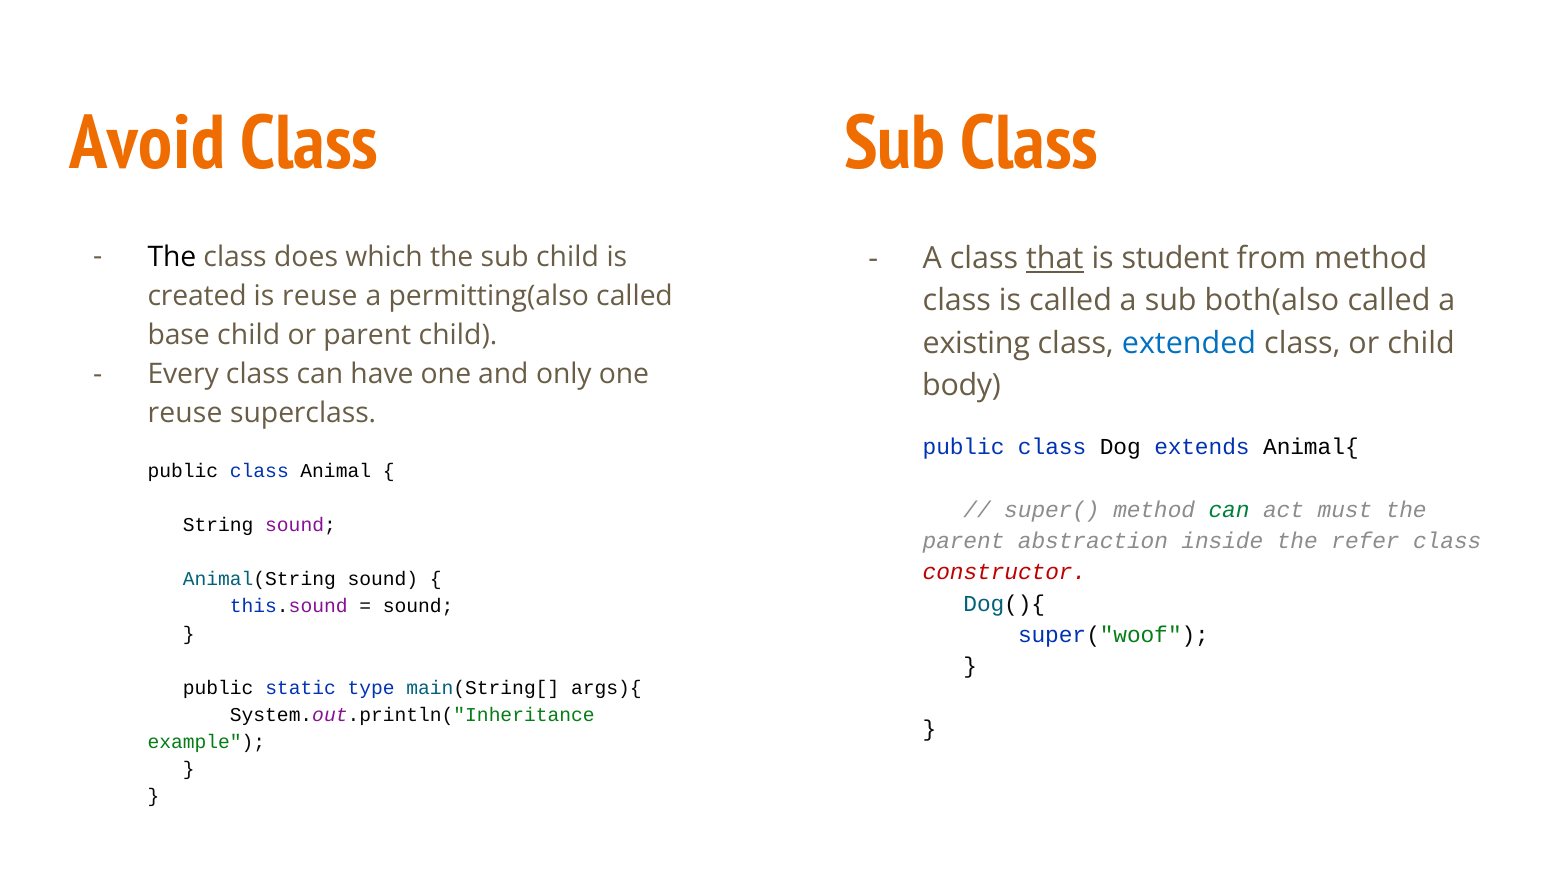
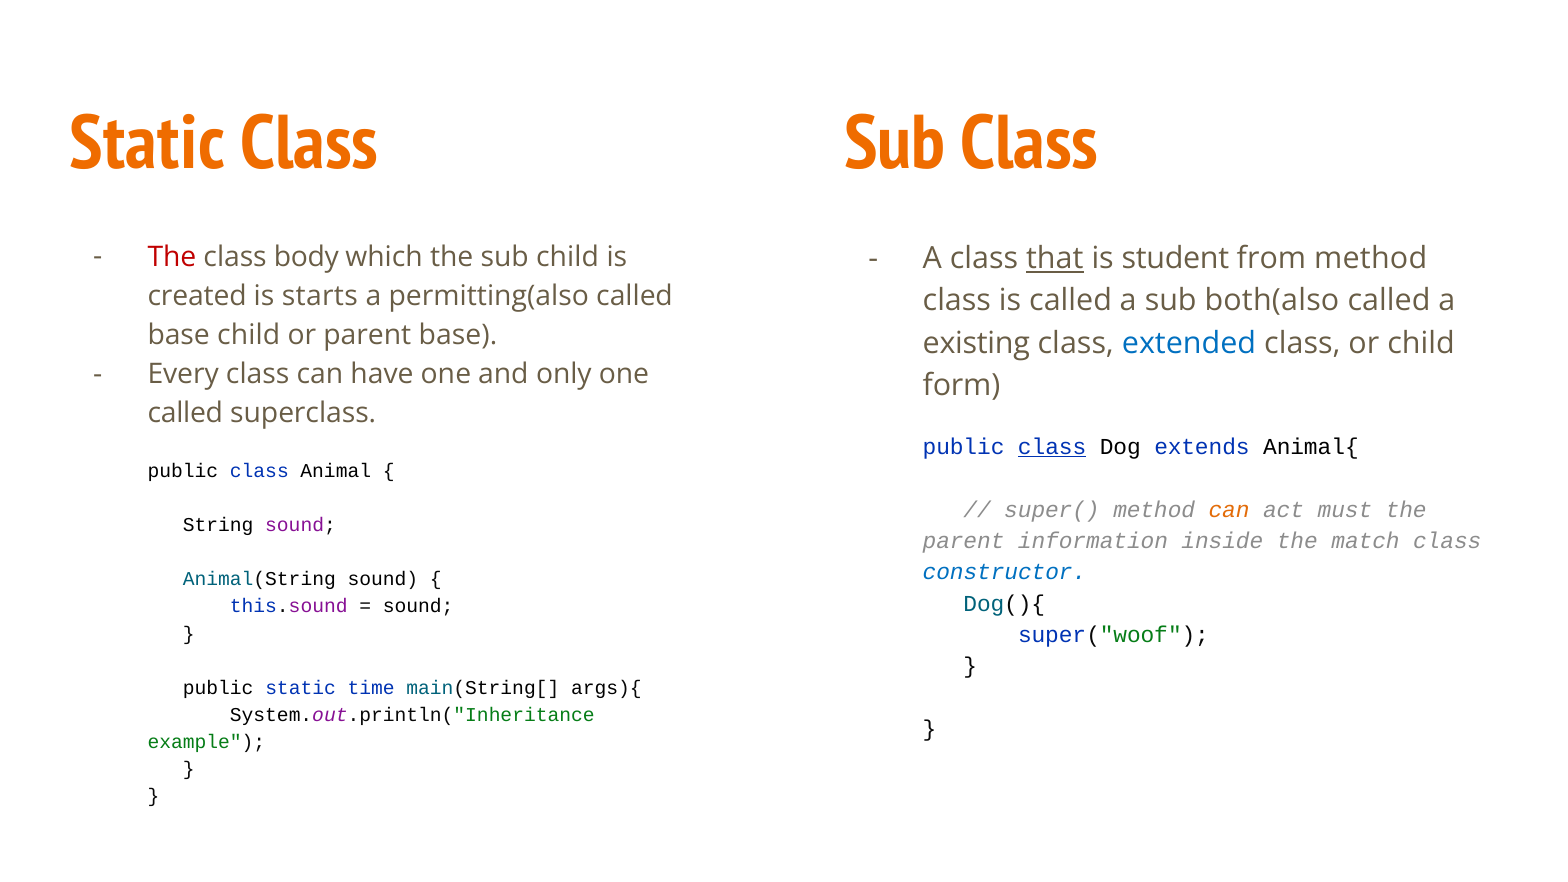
Avoid at (147, 143): Avoid -> Static
The at (172, 257) colour: black -> red
does: does -> body
is reuse: reuse -> starts
parent child: child -> base
body: body -> form
reuse at (185, 413): reuse -> called
class at (1052, 447) underline: none -> present
can at (1229, 510) colour: green -> orange
abstraction: abstraction -> information
refer: refer -> match
constructor colour: red -> blue
type: type -> time
